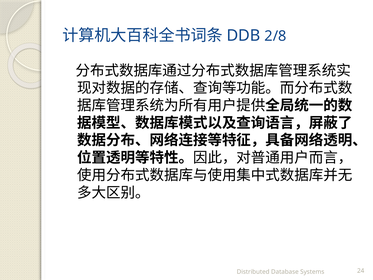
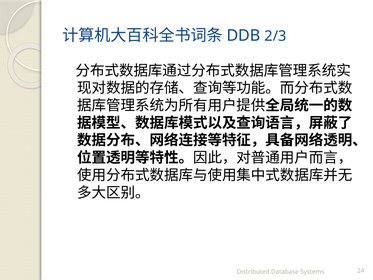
2/8: 2/8 -> 2/3
